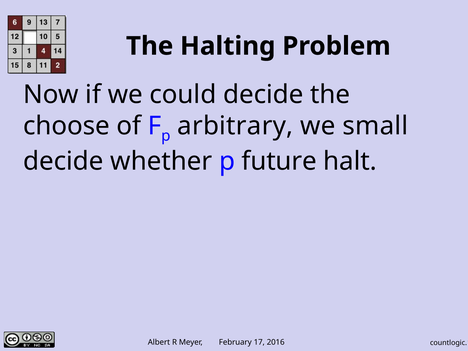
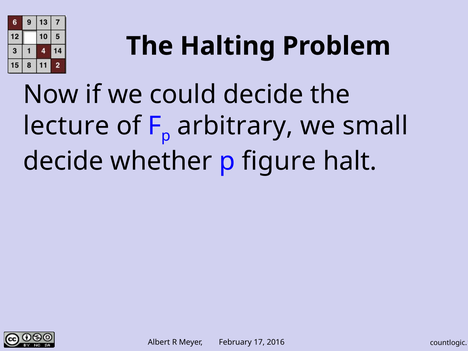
choose: choose -> lecture
future: future -> figure
